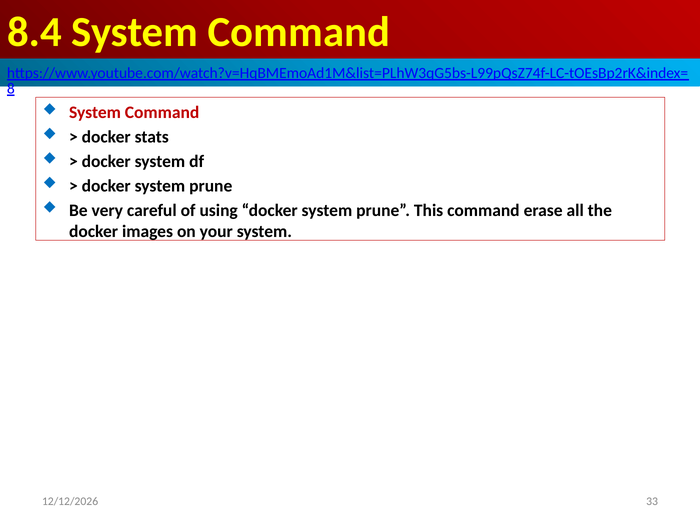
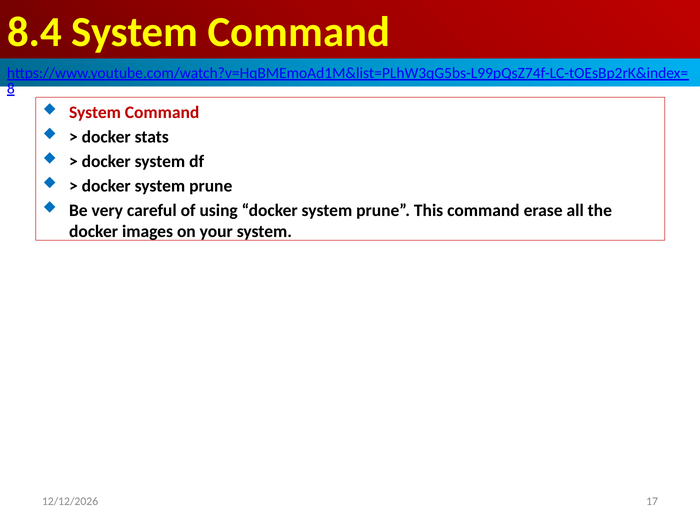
33: 33 -> 17
